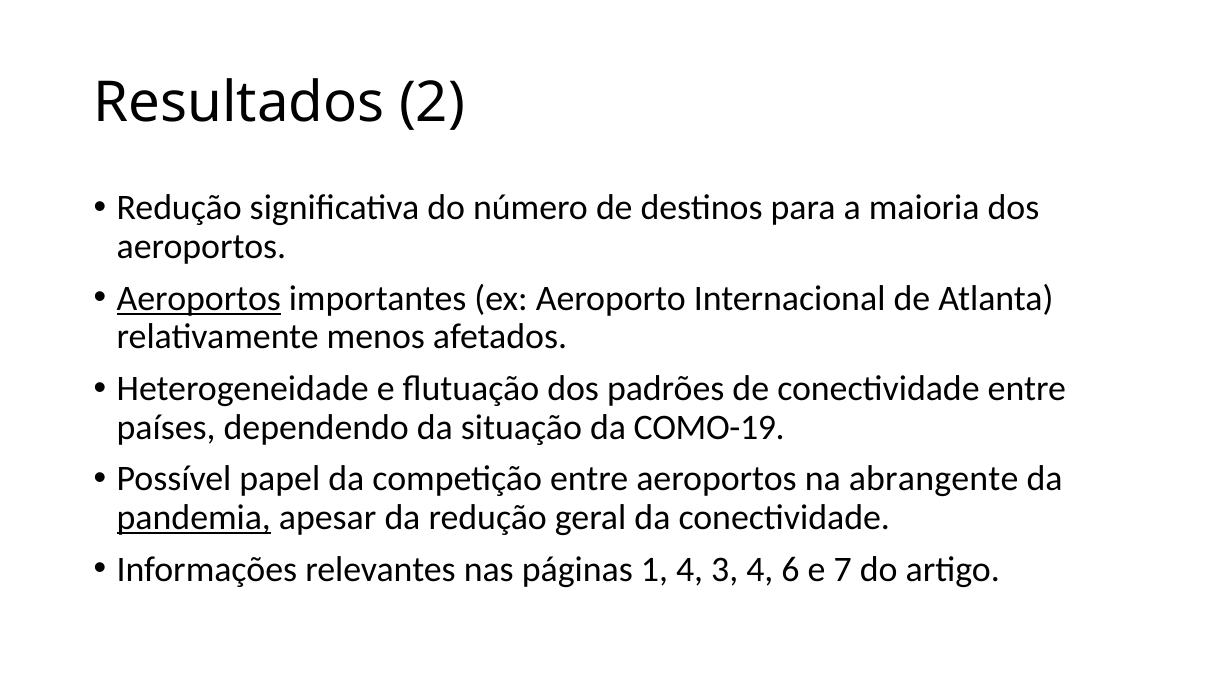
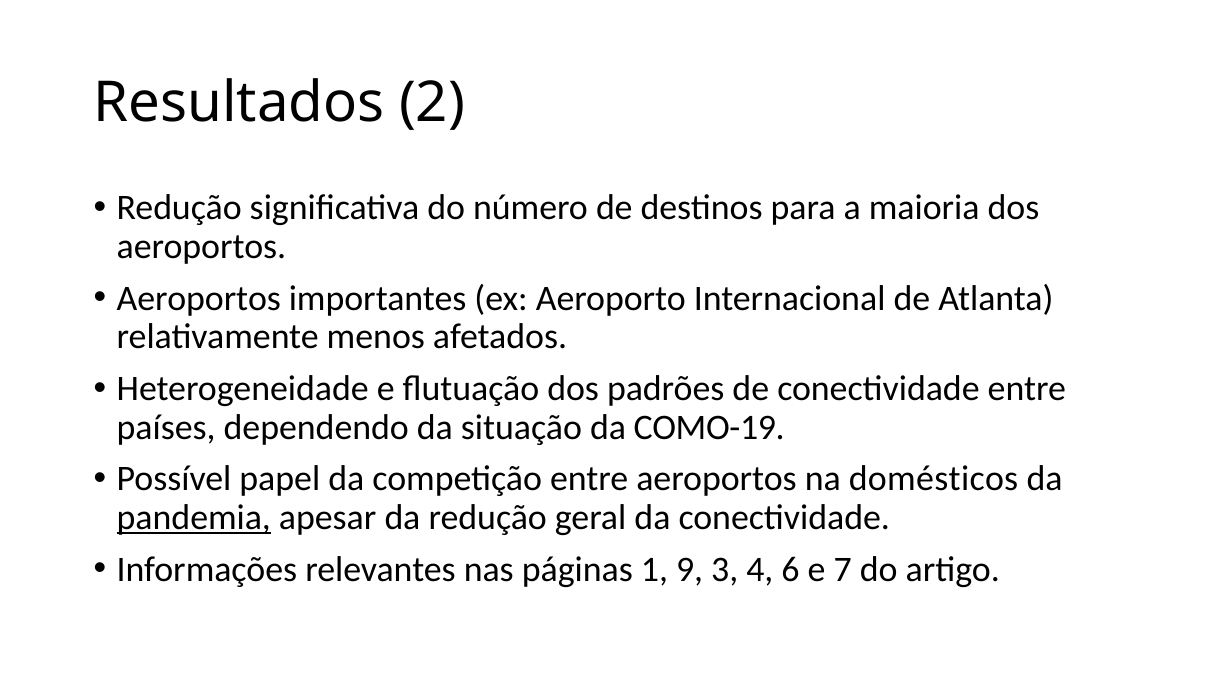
Aeroportos at (199, 298) underline: present -> none
abrangente: abrangente -> domésticos
1 4: 4 -> 9
